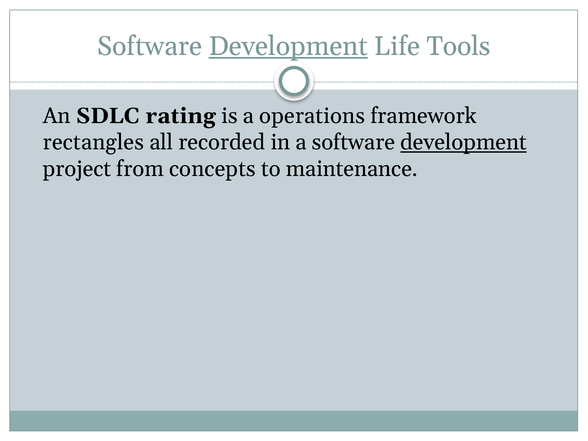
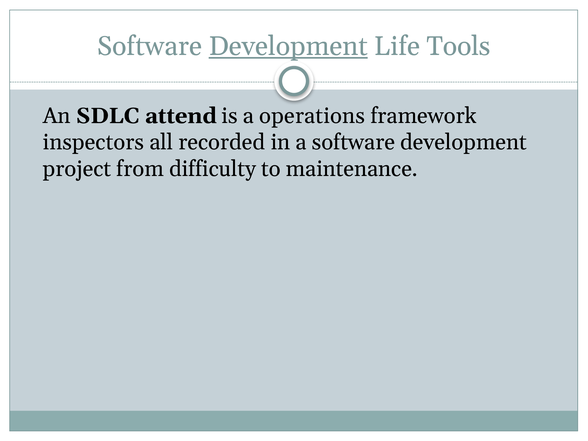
rating: rating -> attend
rectangles: rectangles -> inspectors
development at (464, 142) underline: present -> none
concepts: concepts -> difficulty
